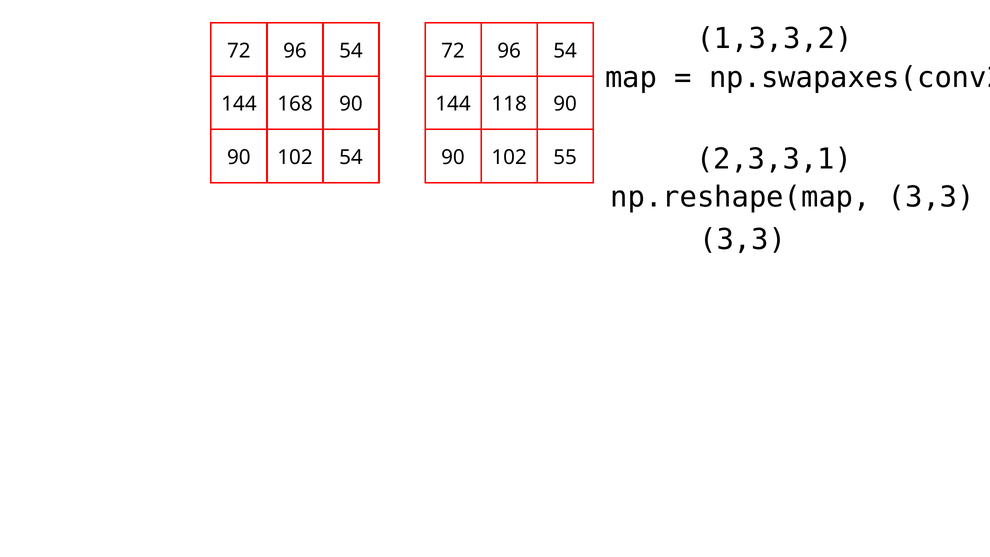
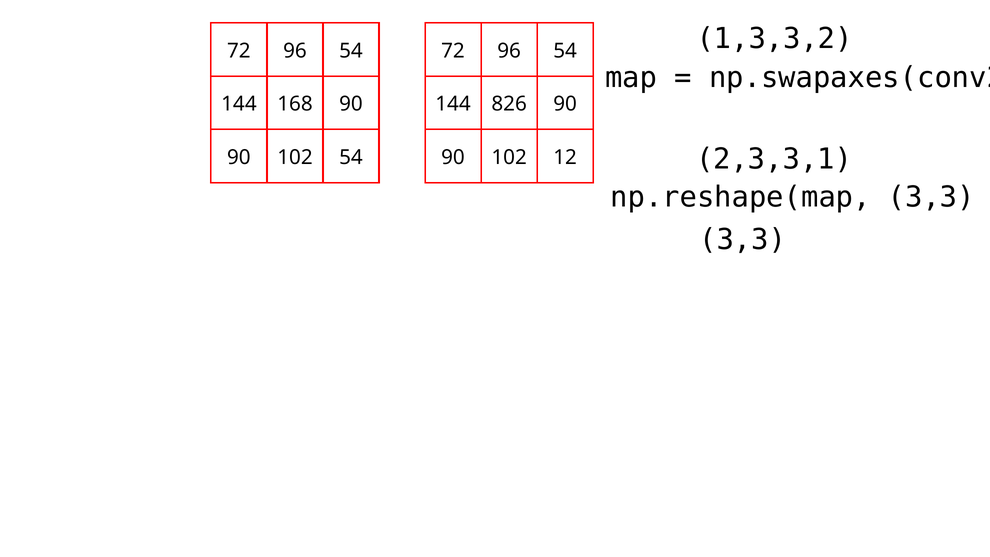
118: 118 -> 826
55: 55 -> 12
